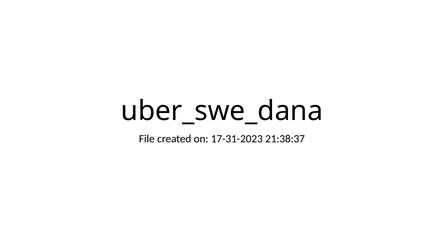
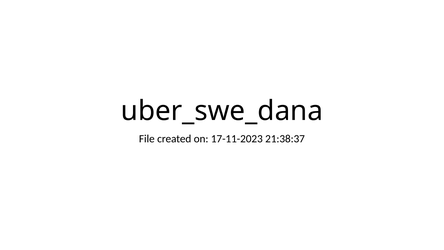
17-31-2023: 17-31-2023 -> 17-11-2023
